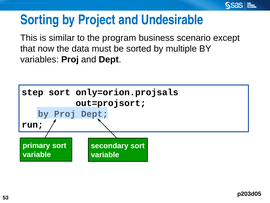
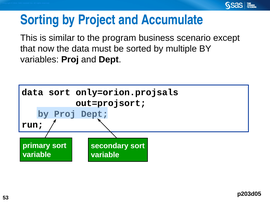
Undesirable: Undesirable -> Accumulate
step at (32, 92): step -> data
